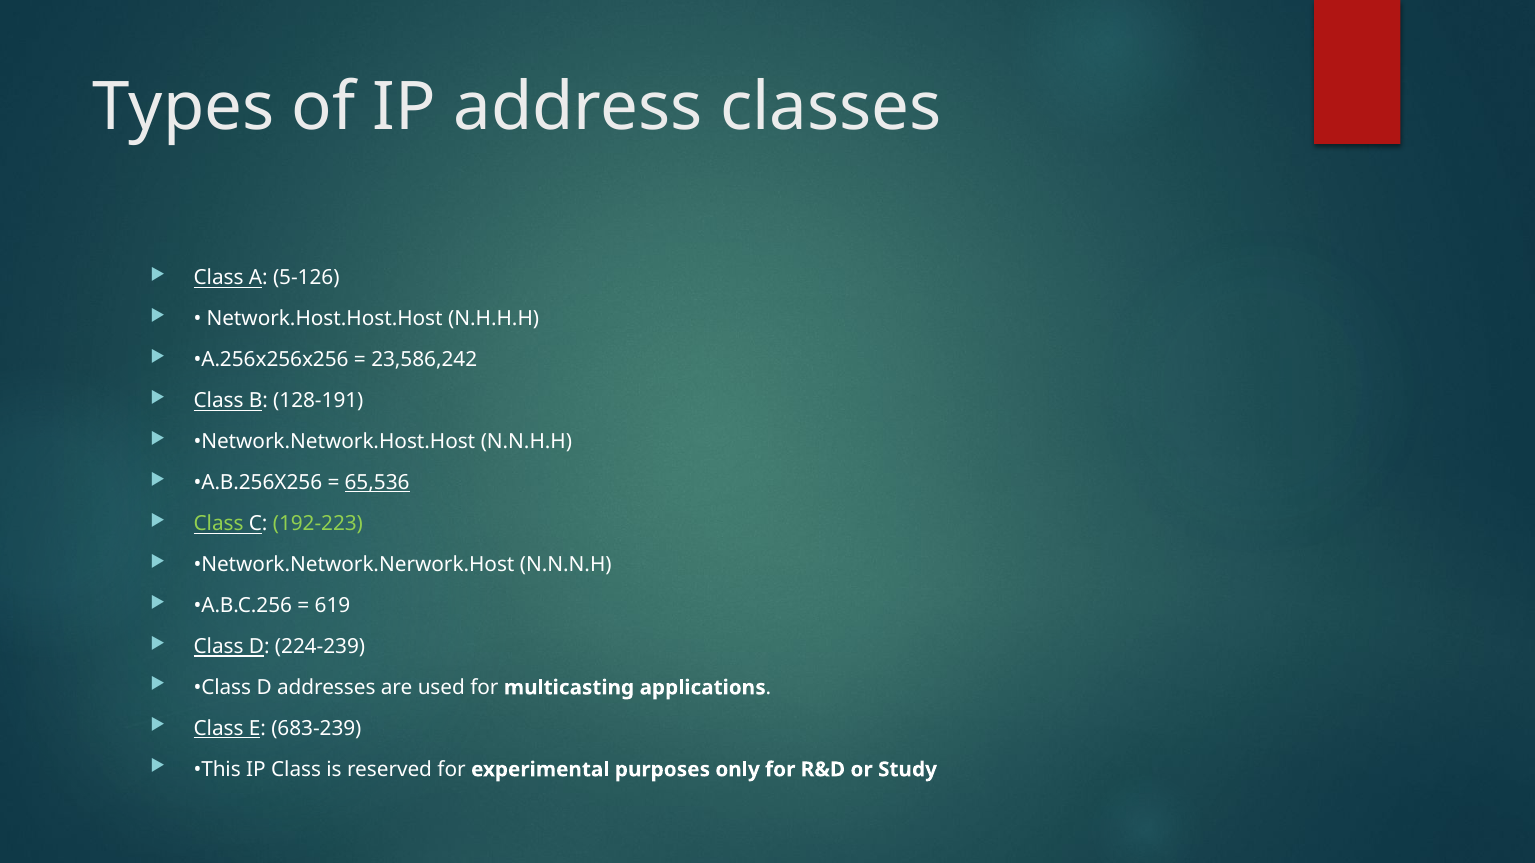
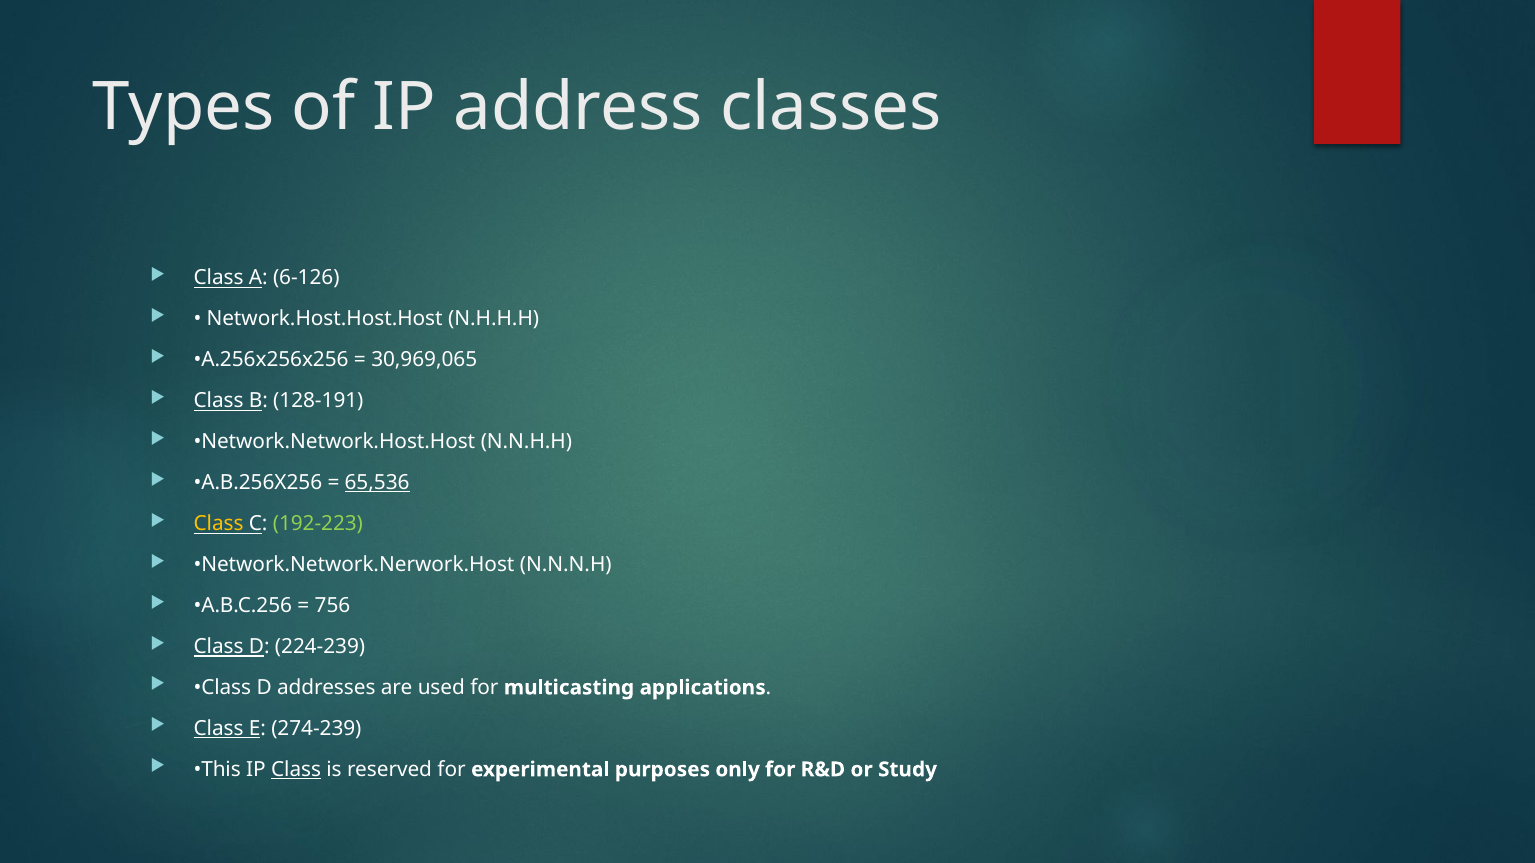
5-126: 5-126 -> 6-126
23,586,242: 23,586,242 -> 30,969,065
Class at (219, 524) colour: light green -> yellow
619: 619 -> 756
683-239: 683-239 -> 274-239
Class at (296, 770) underline: none -> present
